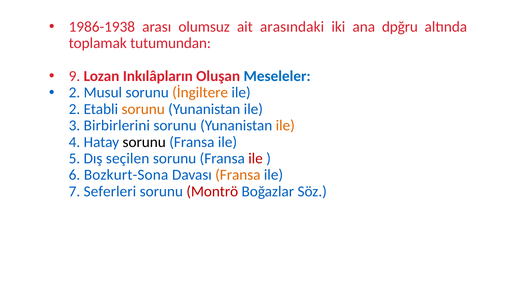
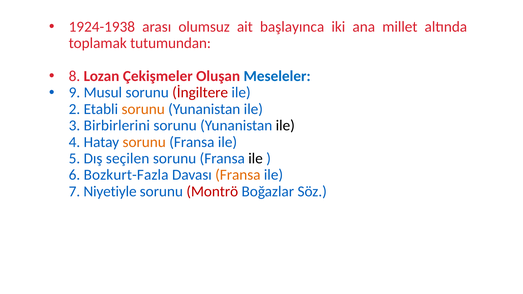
1986-1938: 1986-1938 -> 1924-1938
arasındaki: arasındaki -> başlayınca
dpğru: dpğru -> millet
9: 9 -> 8
Inkılâpların: Inkılâpların -> Çekişmeler
2 at (74, 93): 2 -> 9
İngiltere colour: orange -> red
ile at (285, 126) colour: orange -> black
sorunu at (144, 142) colour: black -> orange
ile at (256, 159) colour: red -> black
Bozkurt-Sona: Bozkurt-Sona -> Bozkurt-Fazla
Seferleri: Seferleri -> Niyetiyle
